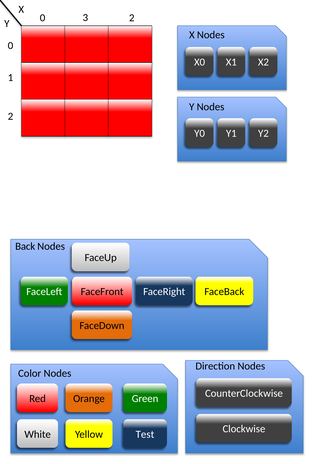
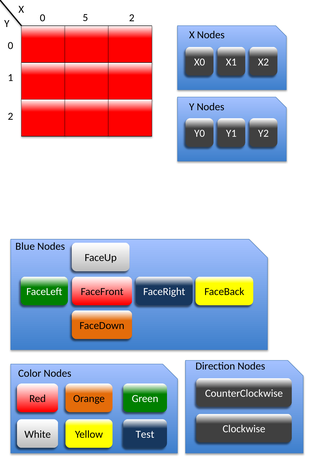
3: 3 -> 5
Back: Back -> Blue
